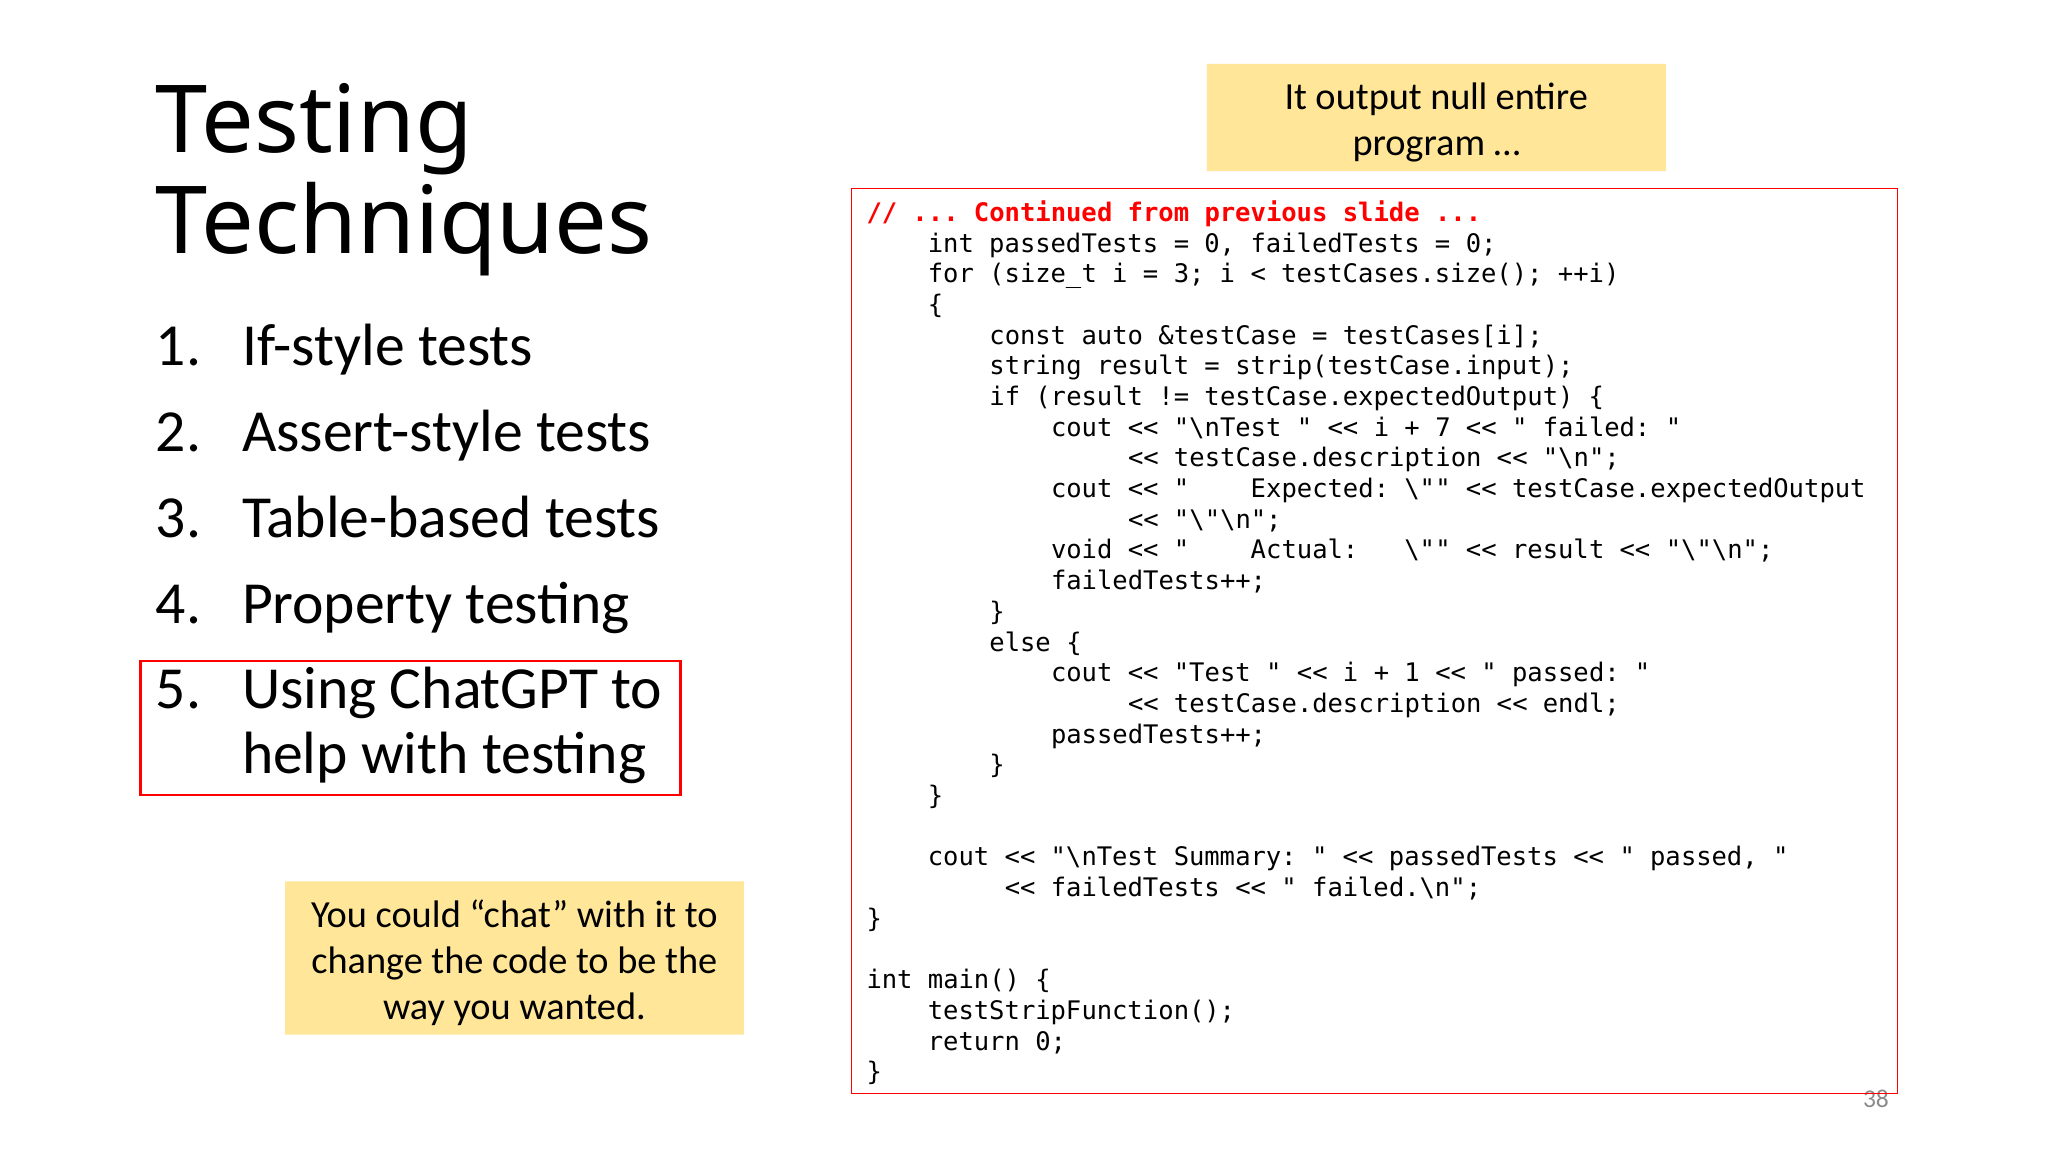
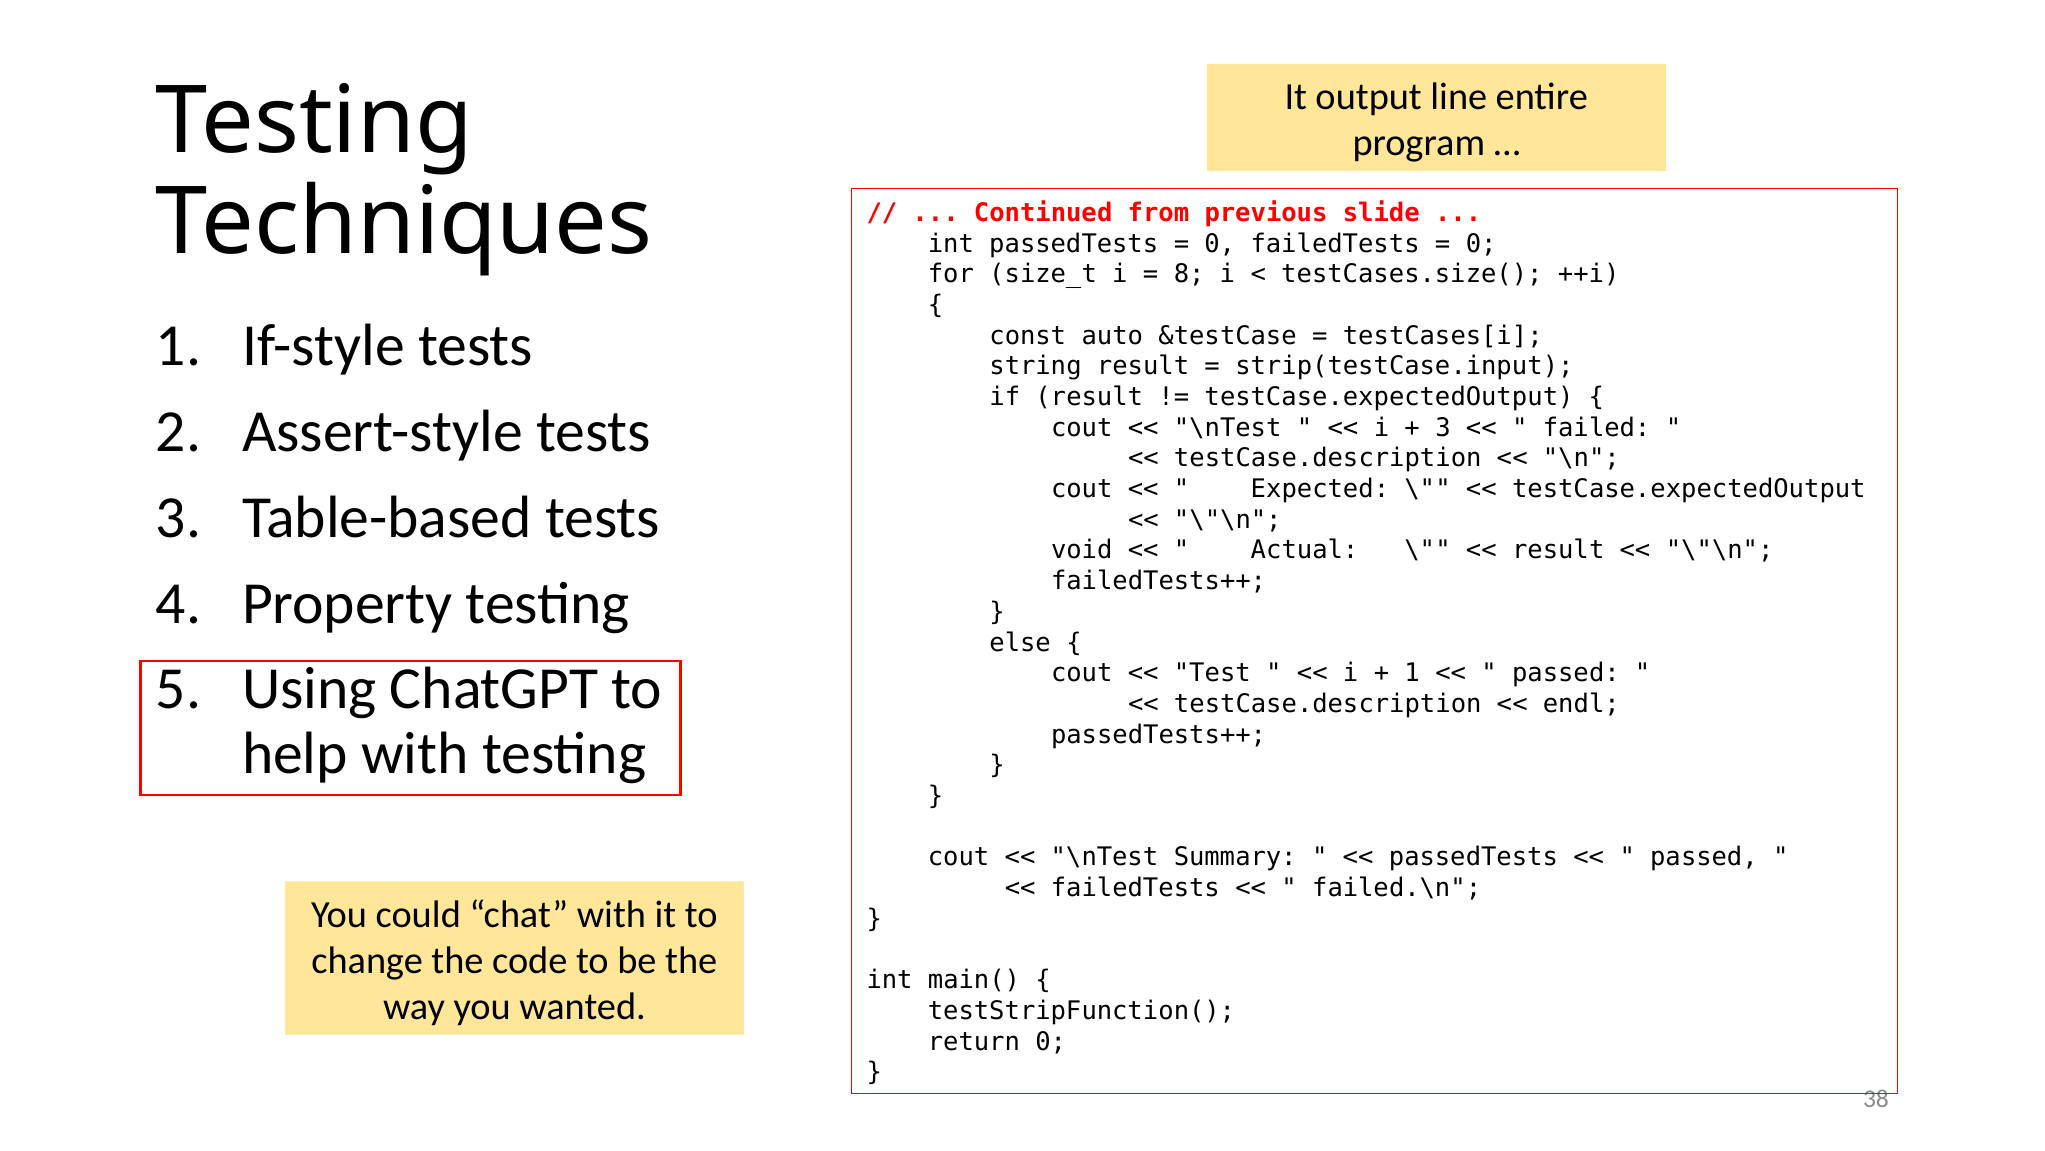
null: null -> line
3 at (1189, 274): 3 -> 8
7 at (1443, 427): 7 -> 3
